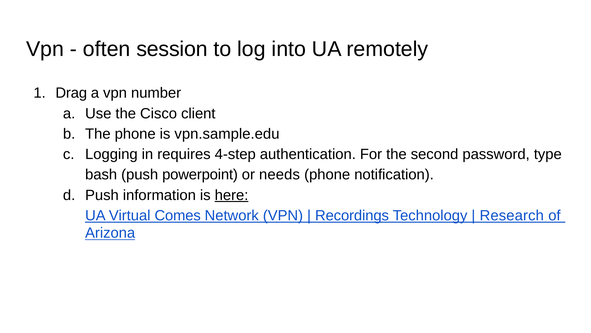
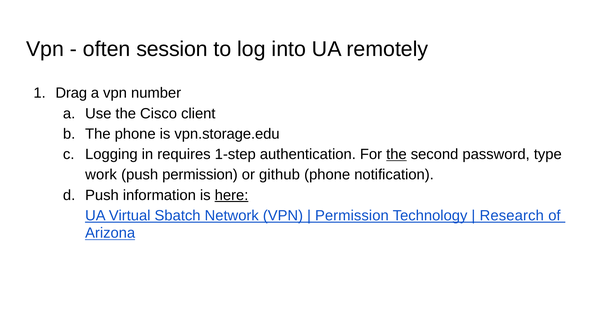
vpn.sample.edu: vpn.sample.edu -> vpn.storage.edu
4-step: 4-step -> 1-step
the at (396, 154) underline: none -> present
bash: bash -> work
push powerpoint: powerpoint -> permission
needs: needs -> github
Comes: Comes -> Sbatch
Recordings at (352, 215): Recordings -> Permission
